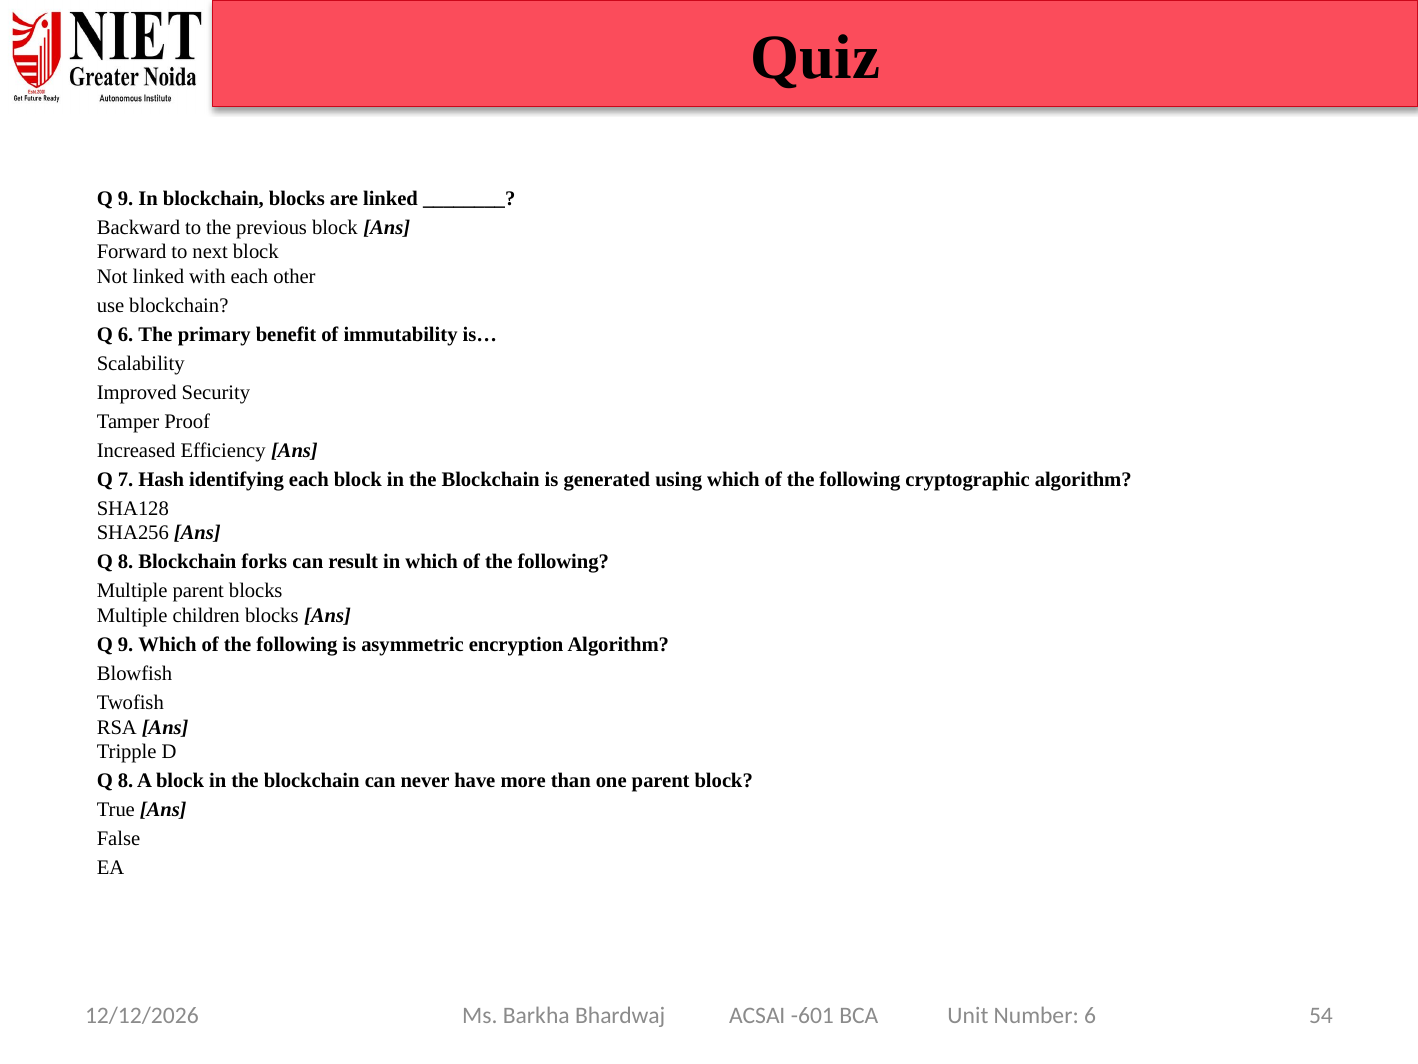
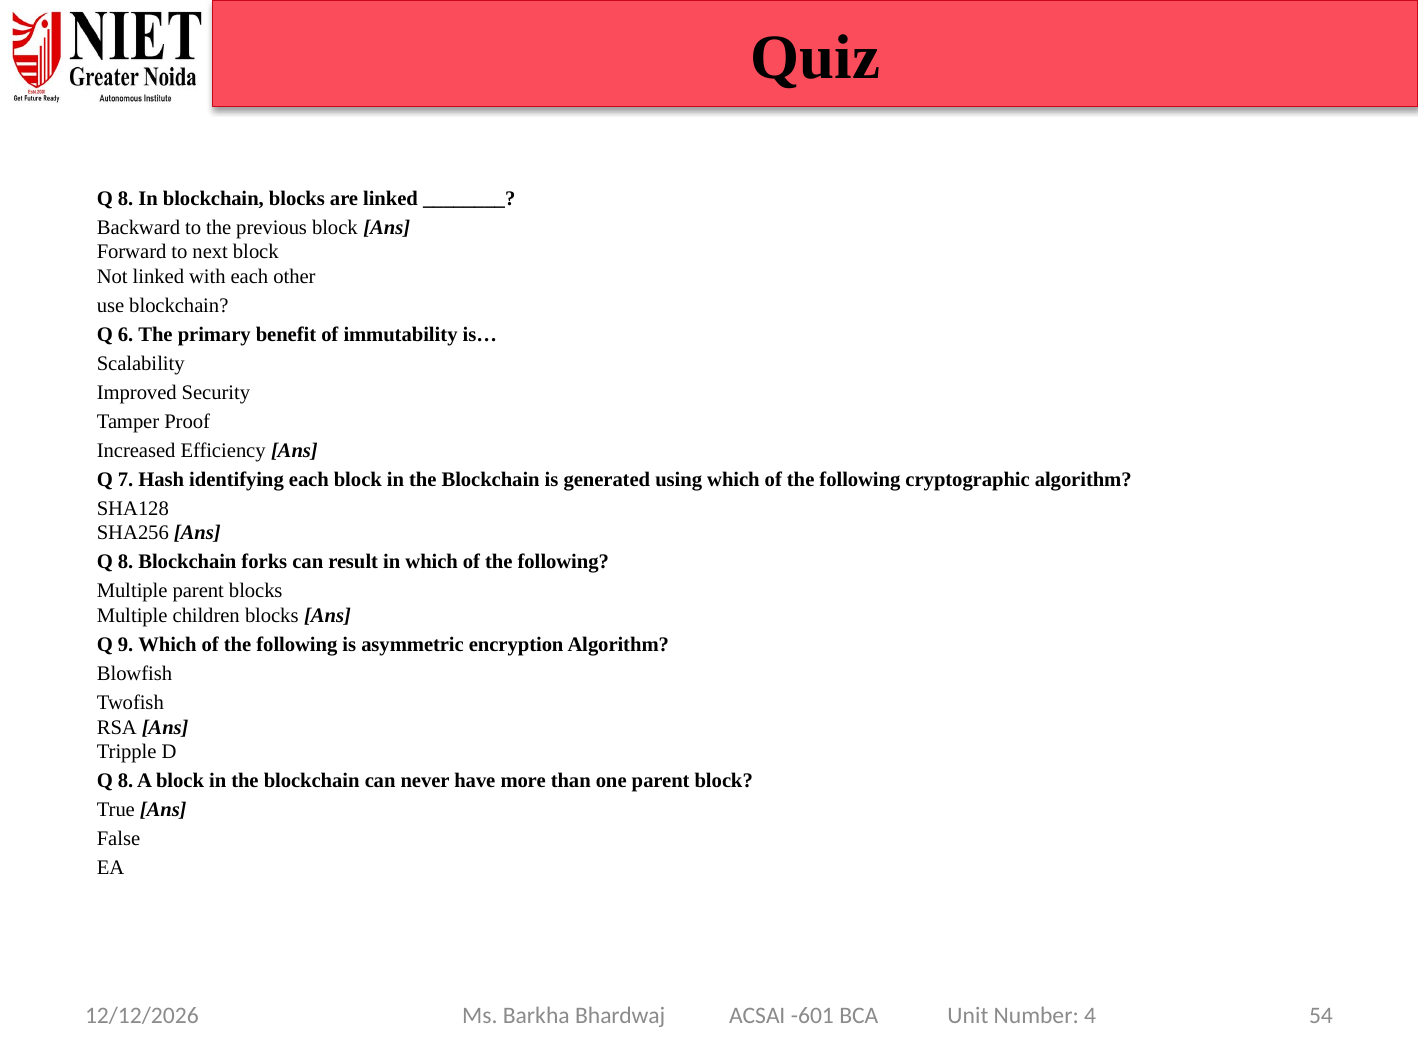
9 at (126, 198): 9 -> 8
Number 6: 6 -> 4
